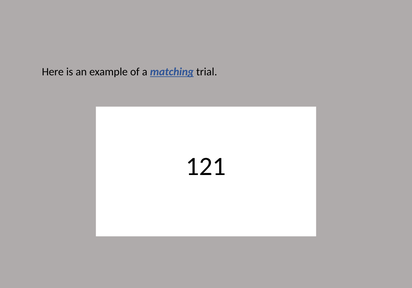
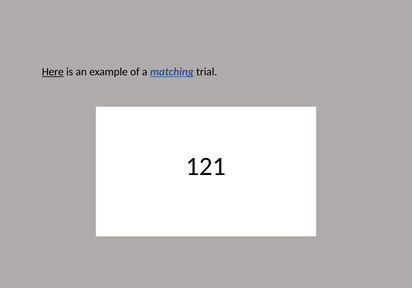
Here underline: none -> present
